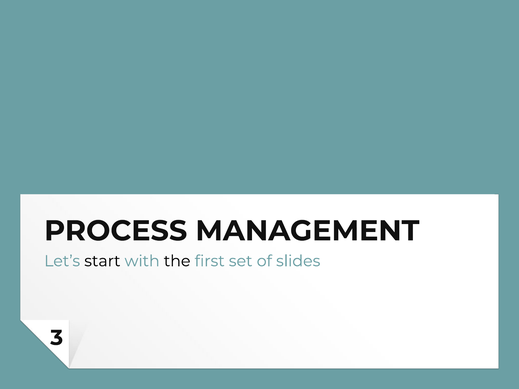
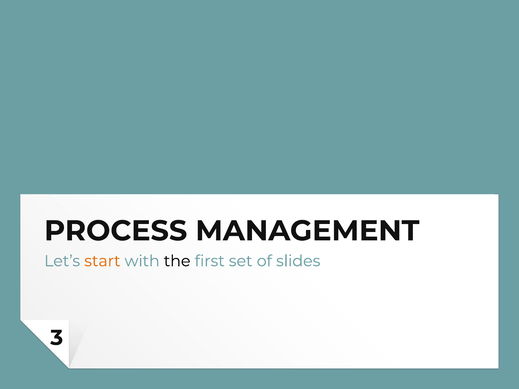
start colour: black -> orange
